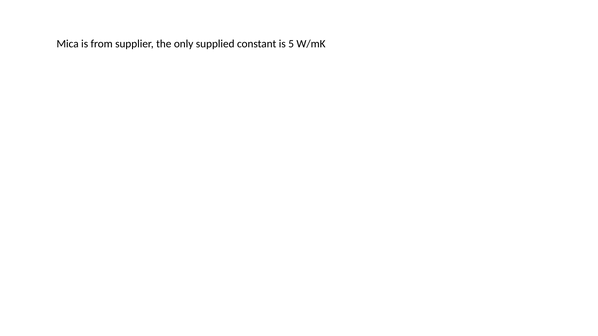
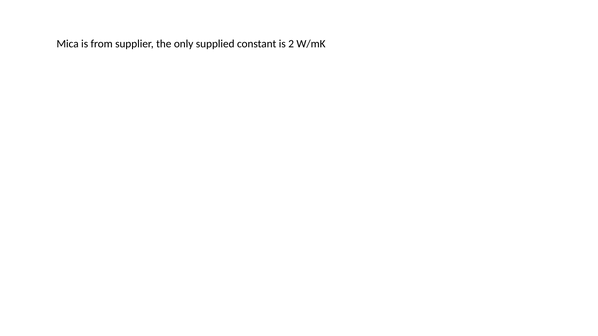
5: 5 -> 2
